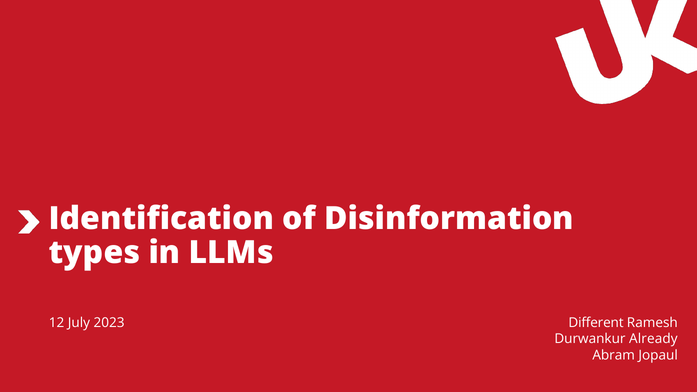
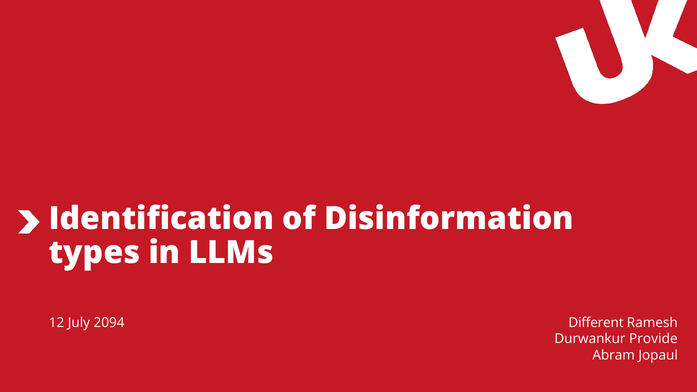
2023: 2023 -> 2094
Already: Already -> Provide
